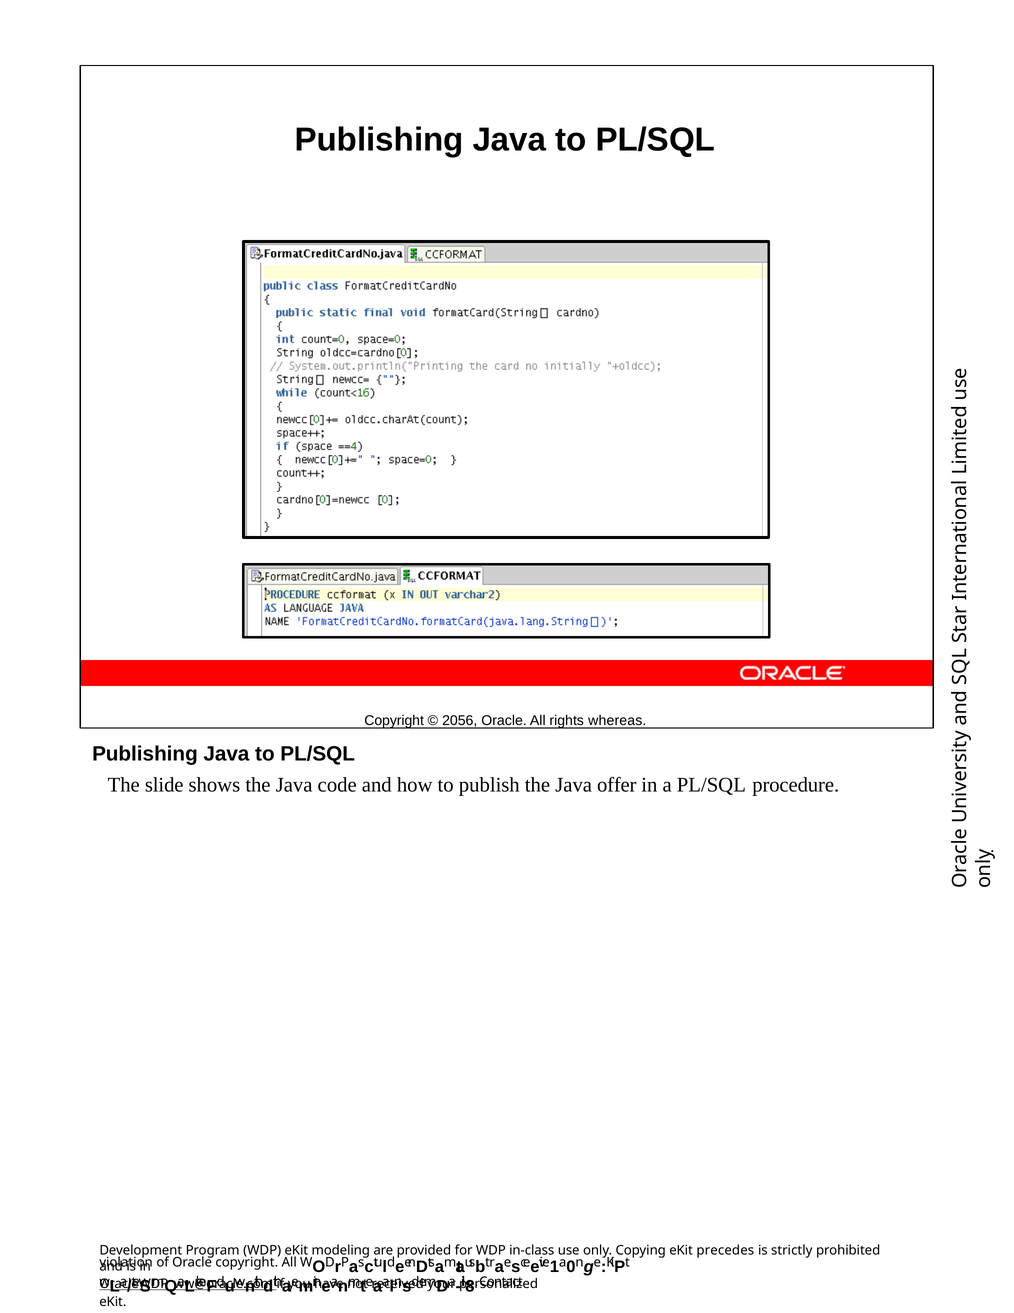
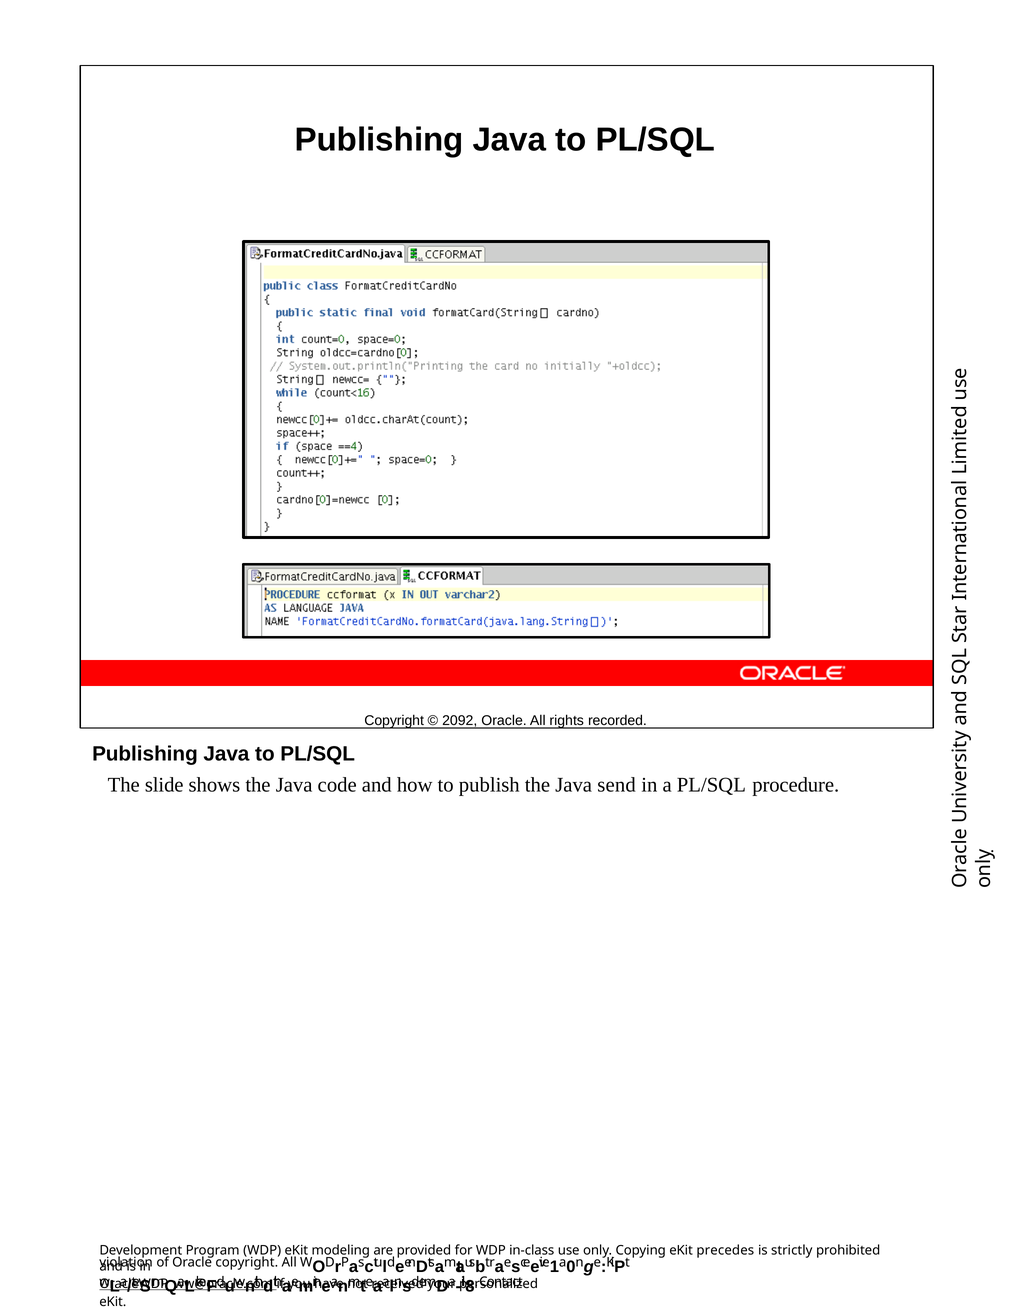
2056: 2056 -> 2092
whereas: whereas -> recorded
offer: offer -> send
